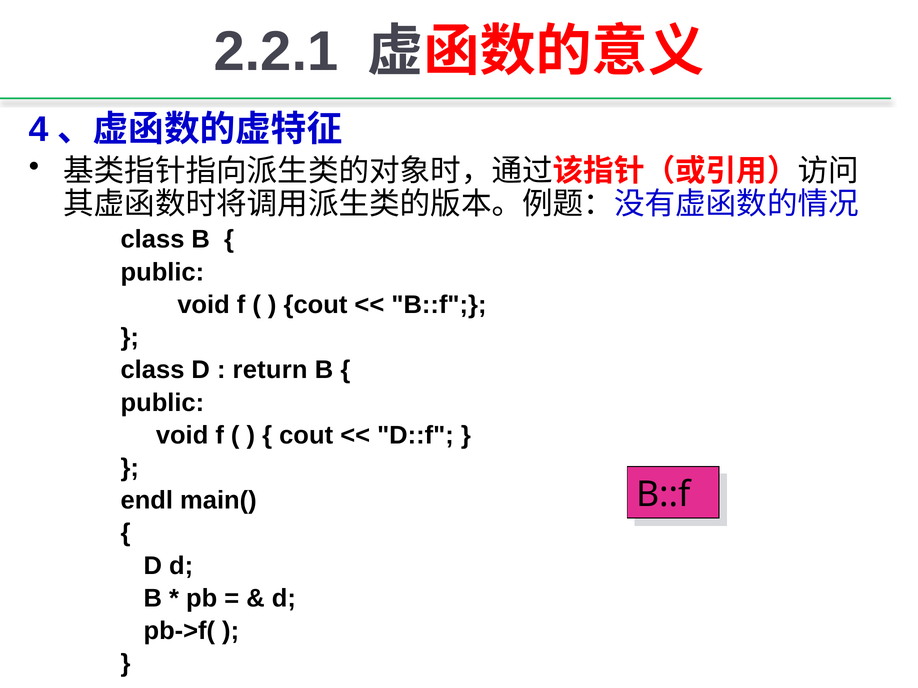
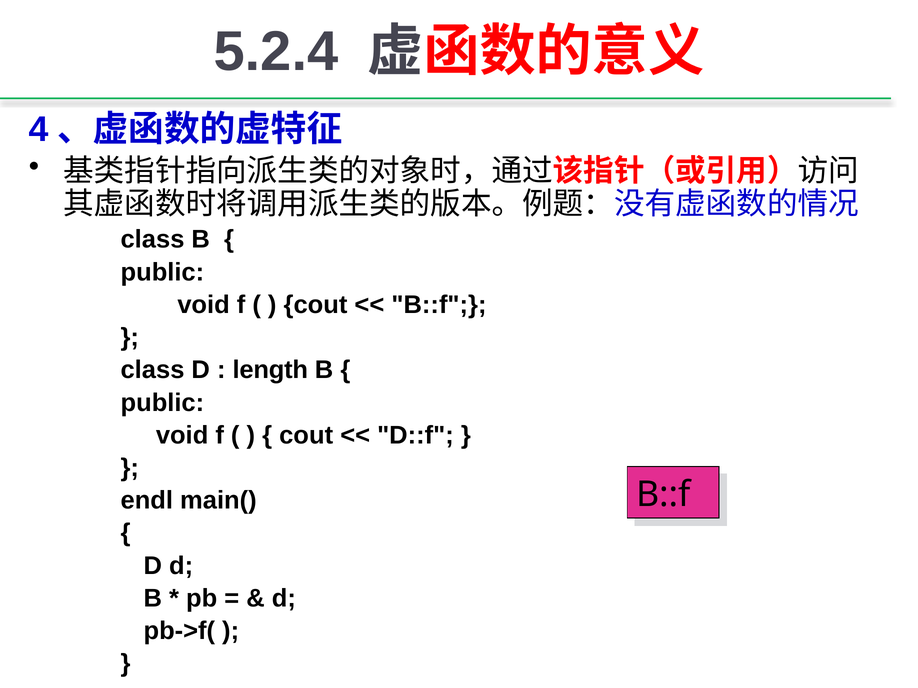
2.2.1: 2.2.1 -> 5.2.4
return: return -> length
